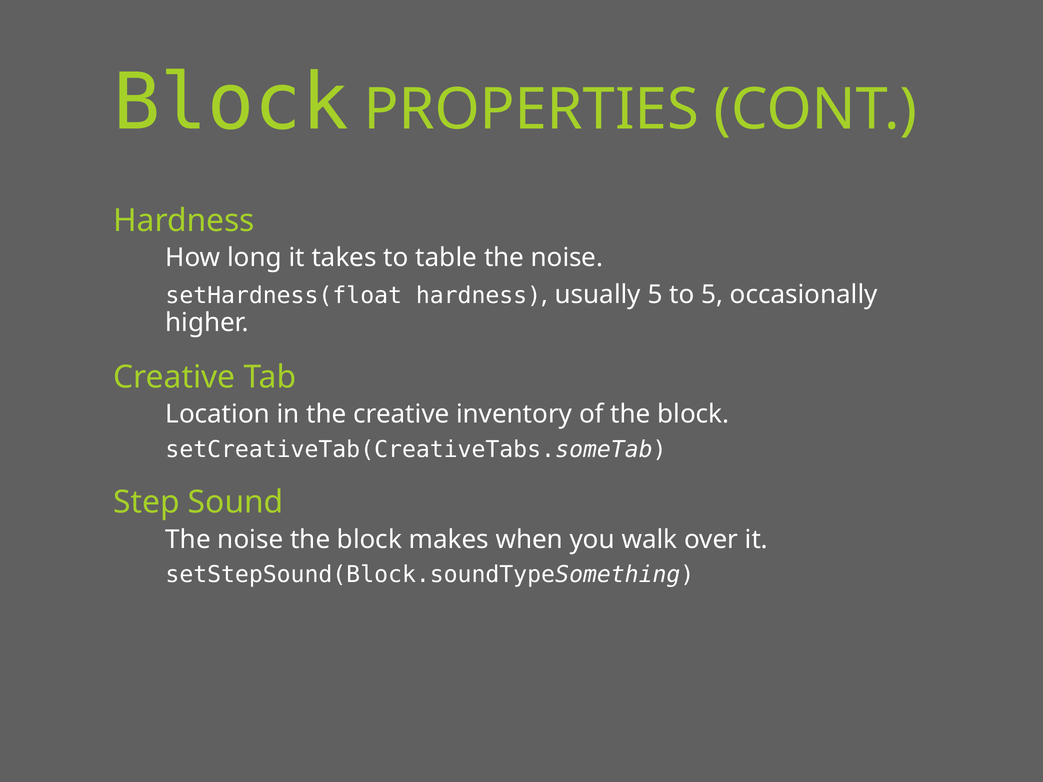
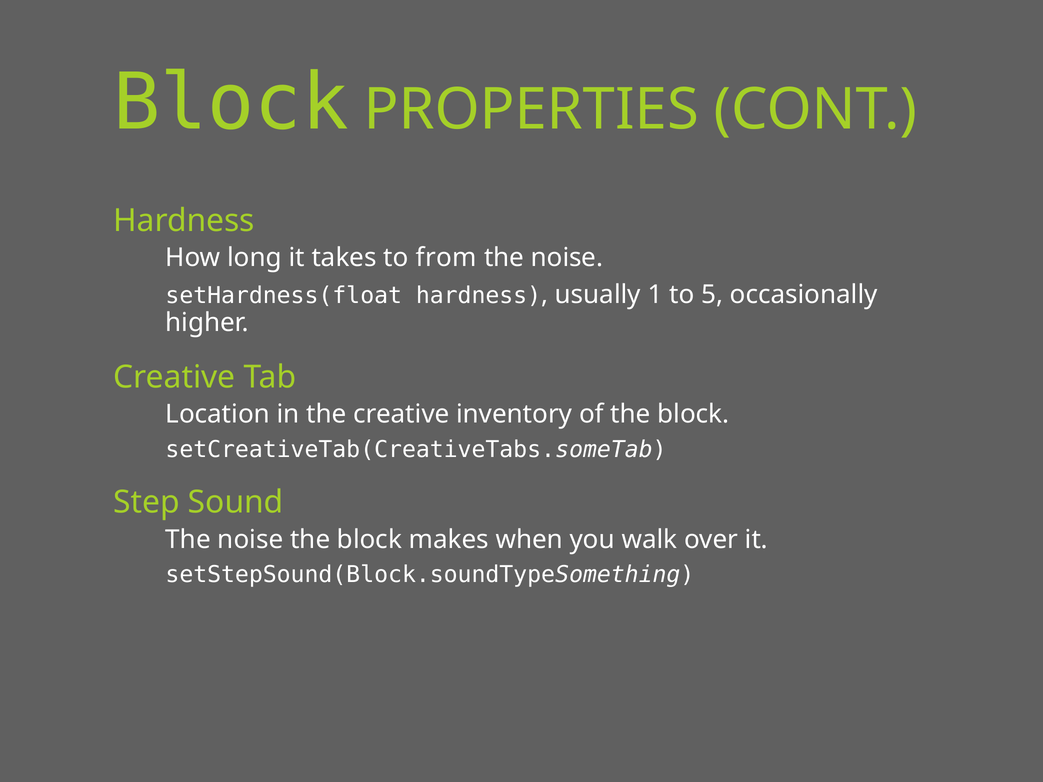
table: table -> from
usually 5: 5 -> 1
